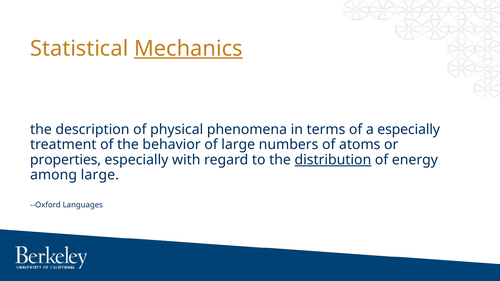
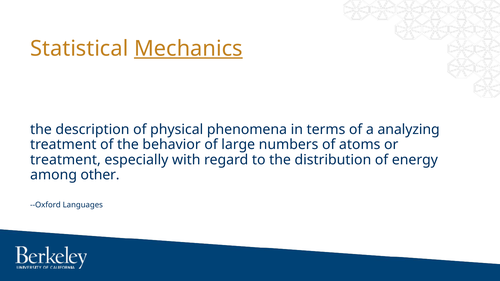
a especially: especially -> analyzing
properties at (66, 160): properties -> treatment
distribution underline: present -> none
among large: large -> other
